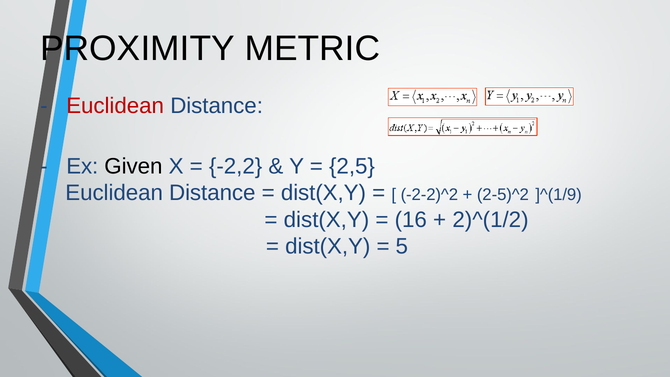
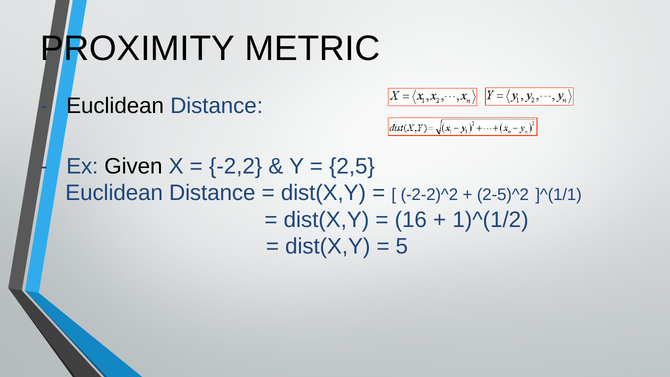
Euclidean at (115, 106) colour: red -> black
]^(1/9: ]^(1/9 -> ]^(1/1
2)^(1/2: 2)^(1/2 -> 1)^(1/2
